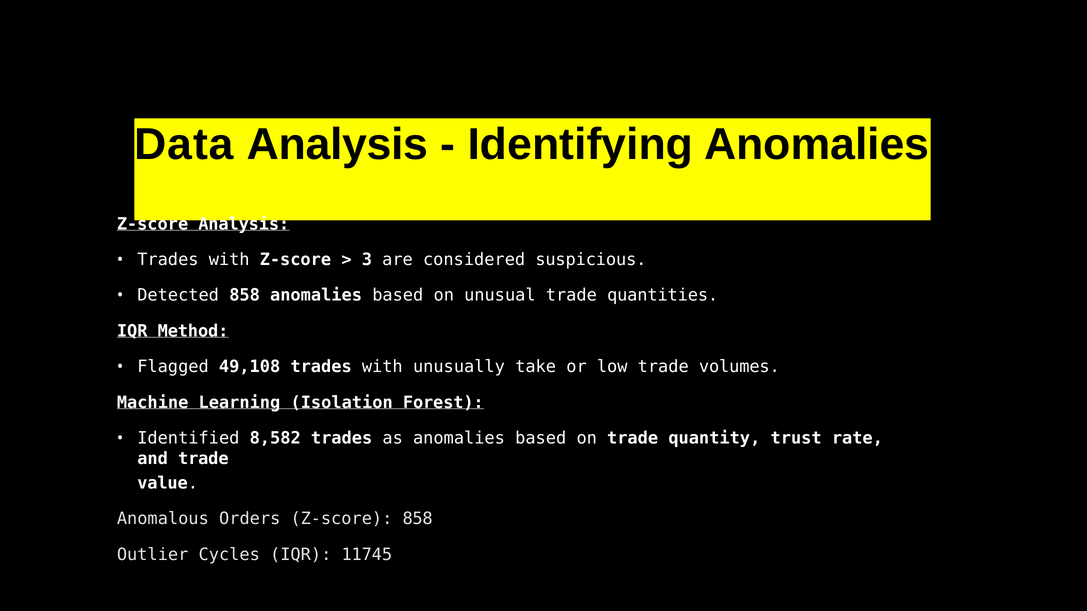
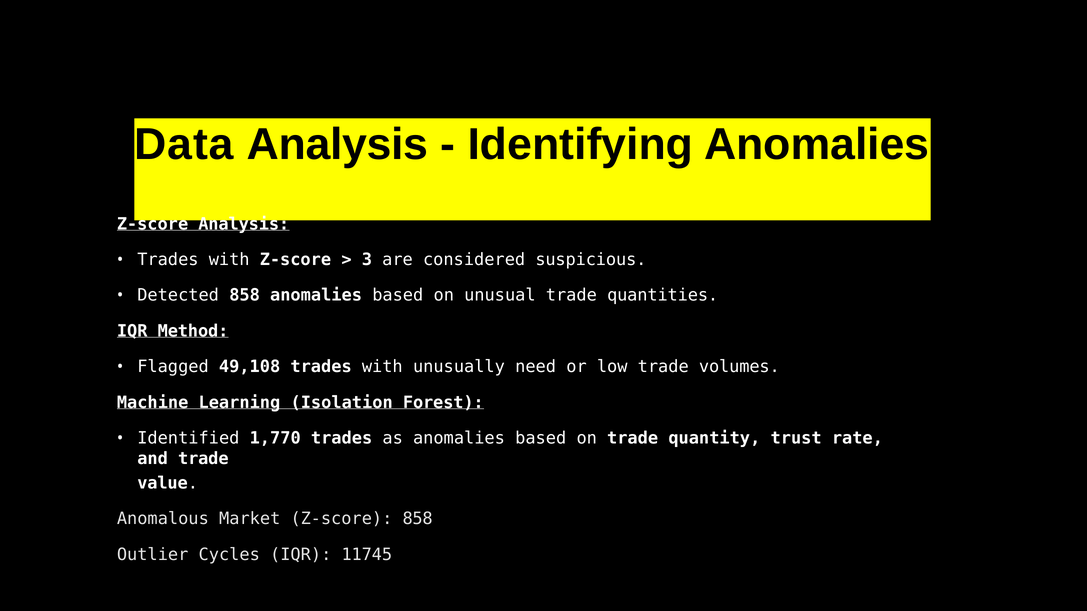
take: take -> need
8,582: 8,582 -> 1,770
Orders: Orders -> Market
